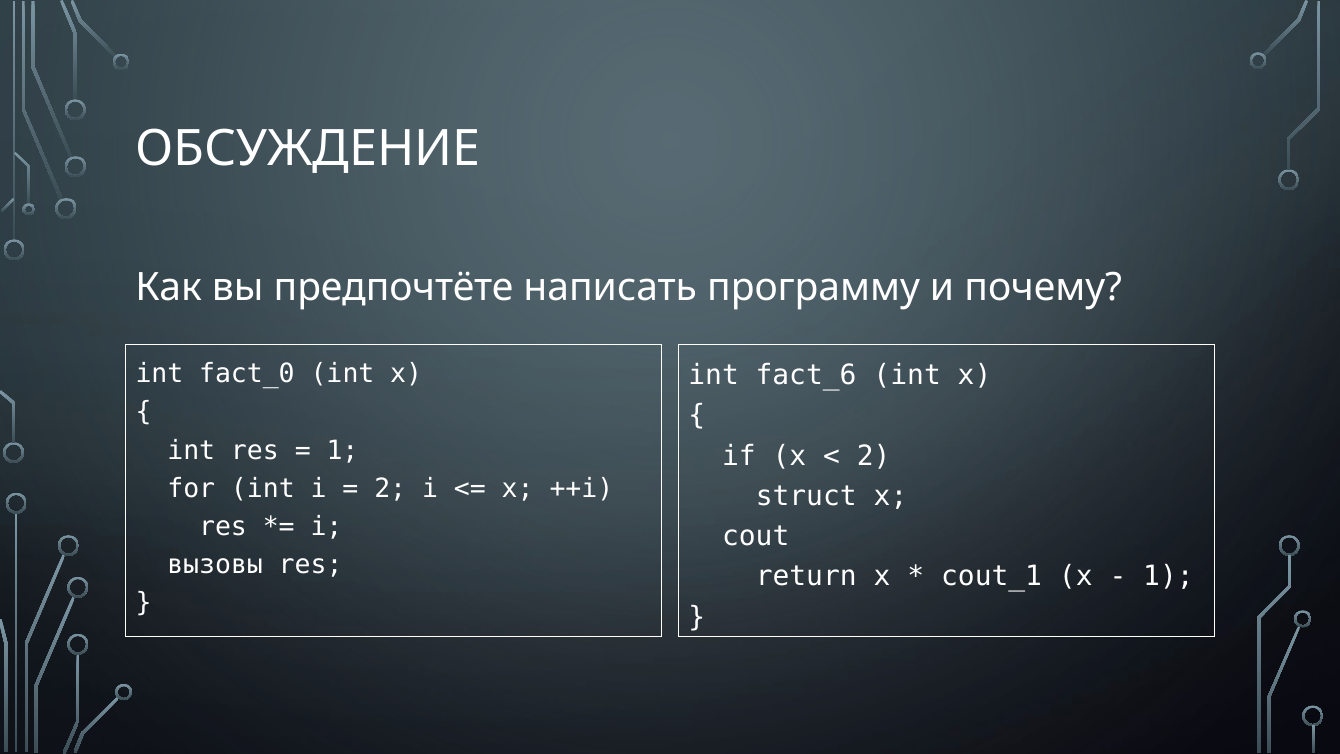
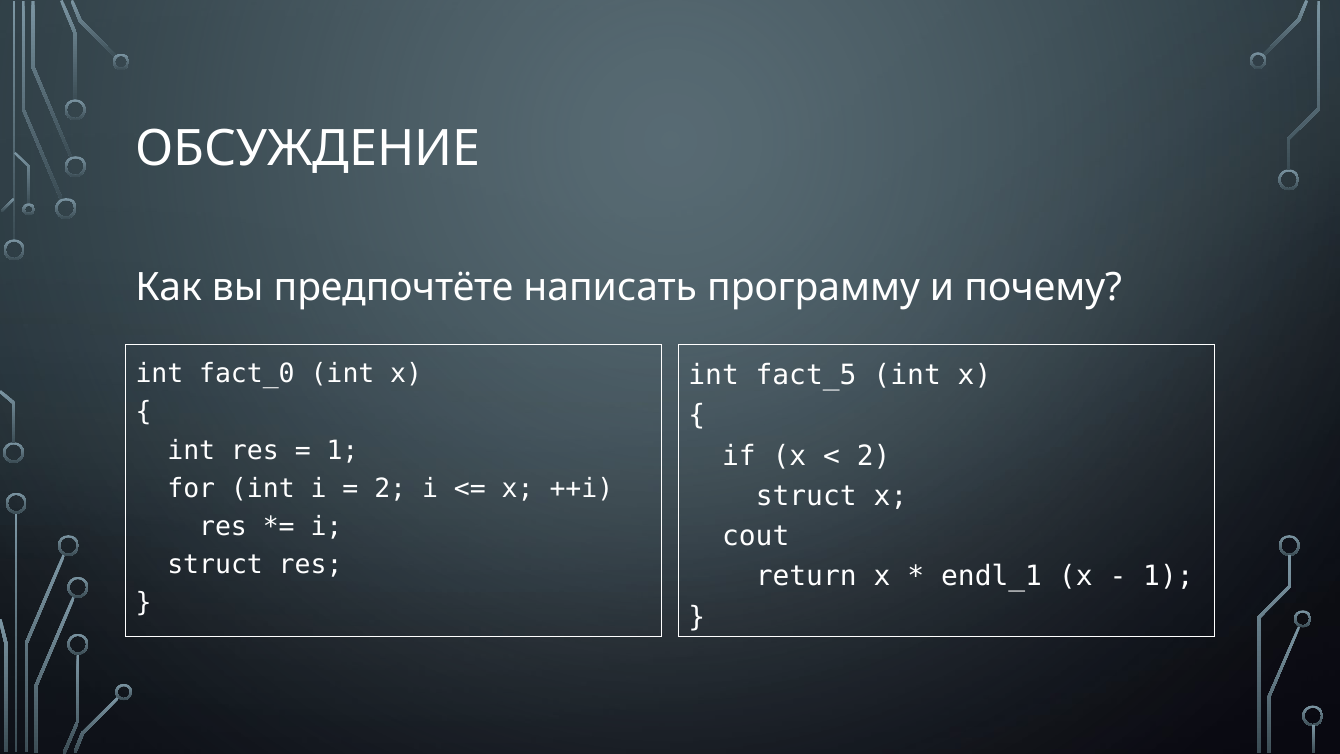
fact_6: fact_6 -> fact_5
вызовы at (215, 565): вызовы -> struct
cout_1: cout_1 -> endl_1
